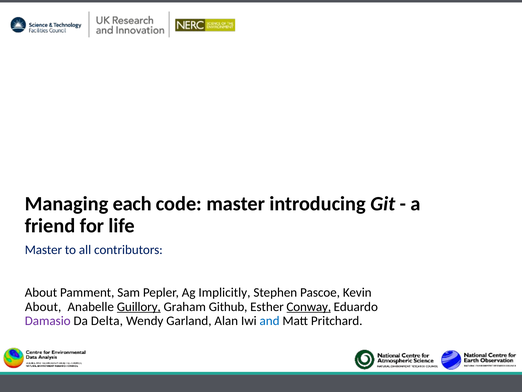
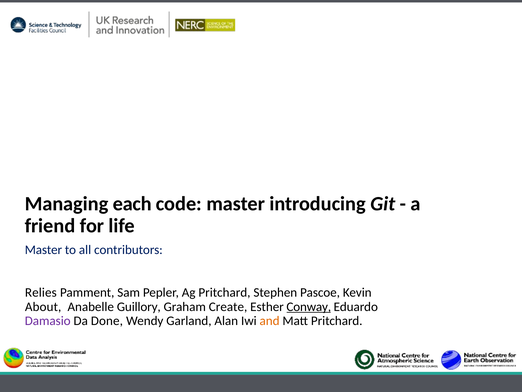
About at (41, 292): About -> Relies
Ag Implicitly: Implicitly -> Pritchard
Guillory underline: present -> none
Github: Github -> Create
Delta: Delta -> Done
and colour: blue -> orange
